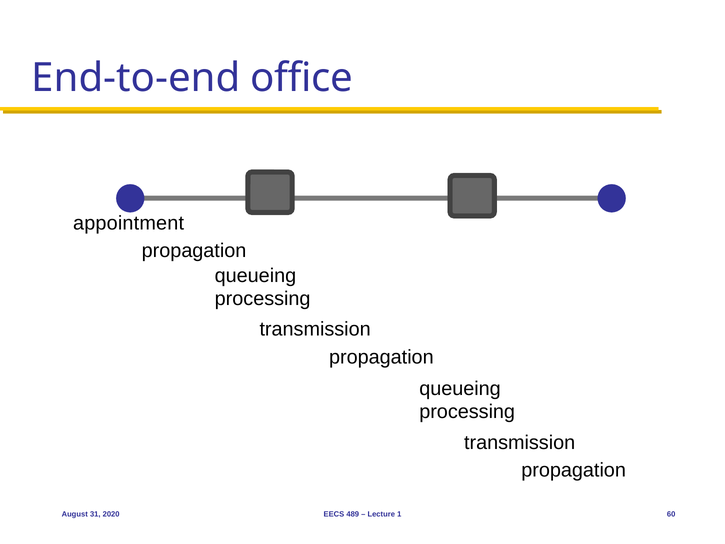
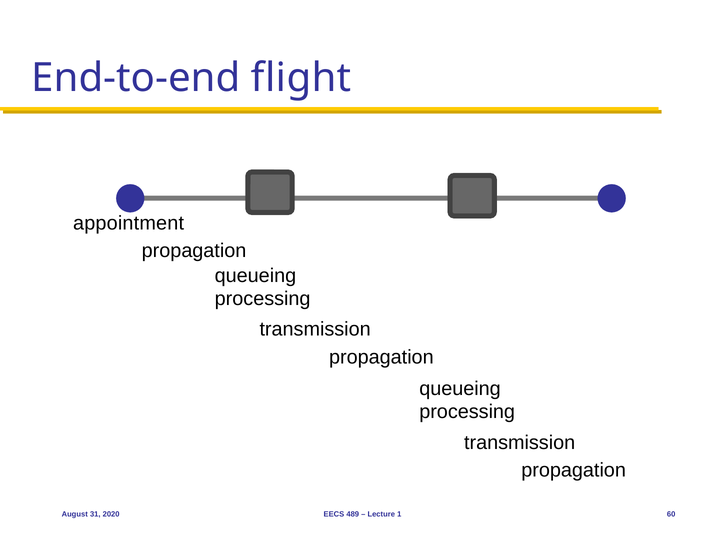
office: office -> flight
